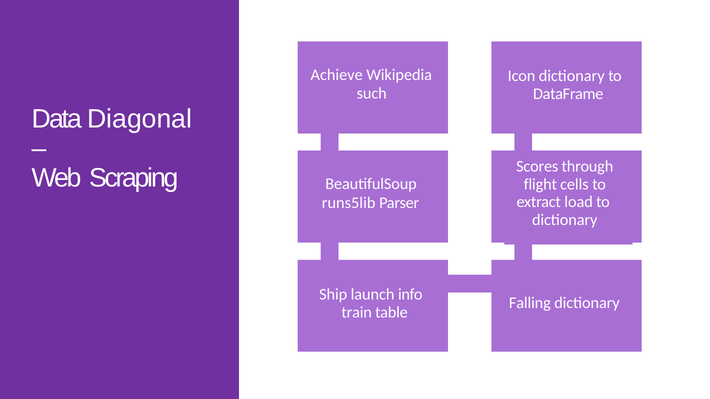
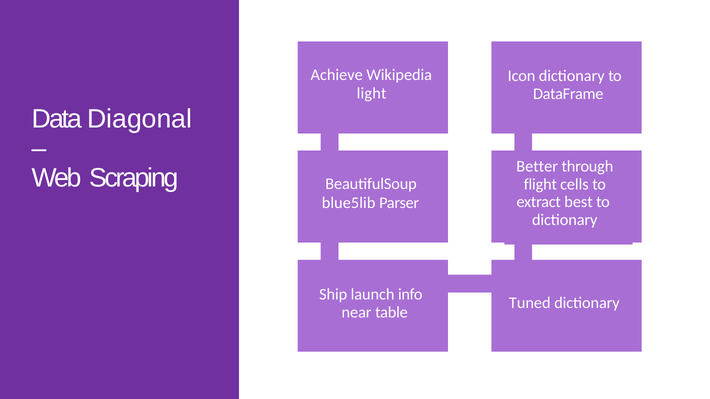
such: such -> light
Scores: Scores -> Better
load: load -> best
runs5lib: runs5lib -> blue5lib
Falling: Falling -> Tuned
train: train -> near
